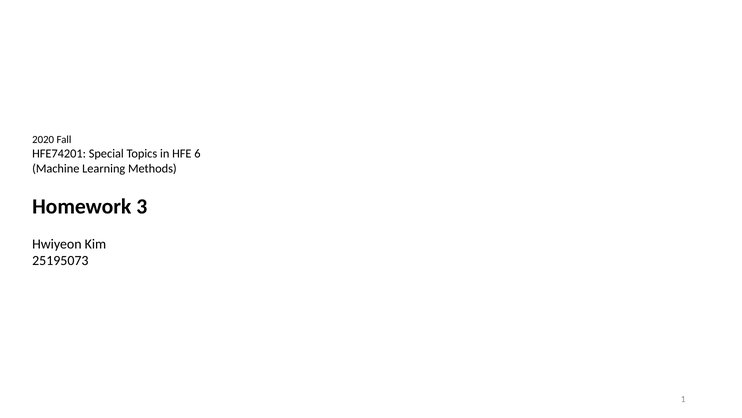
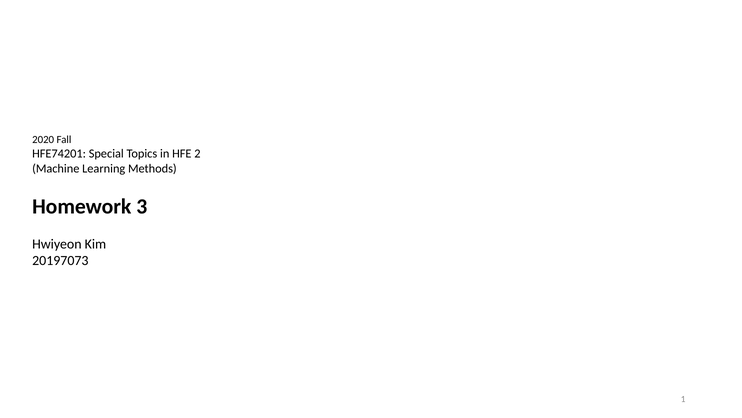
6: 6 -> 2
25195073: 25195073 -> 20197073
